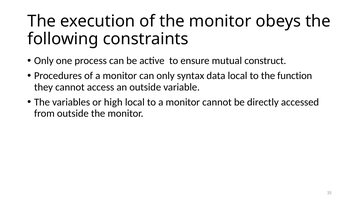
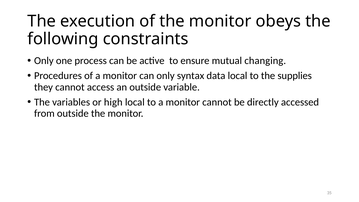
construct: construct -> changing
function: function -> supplies
